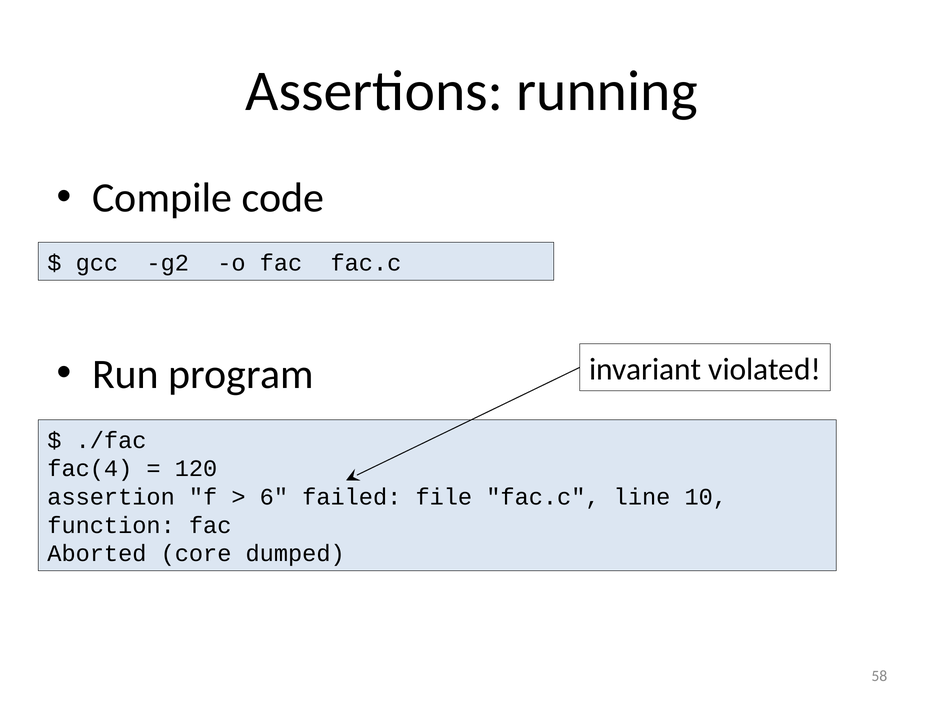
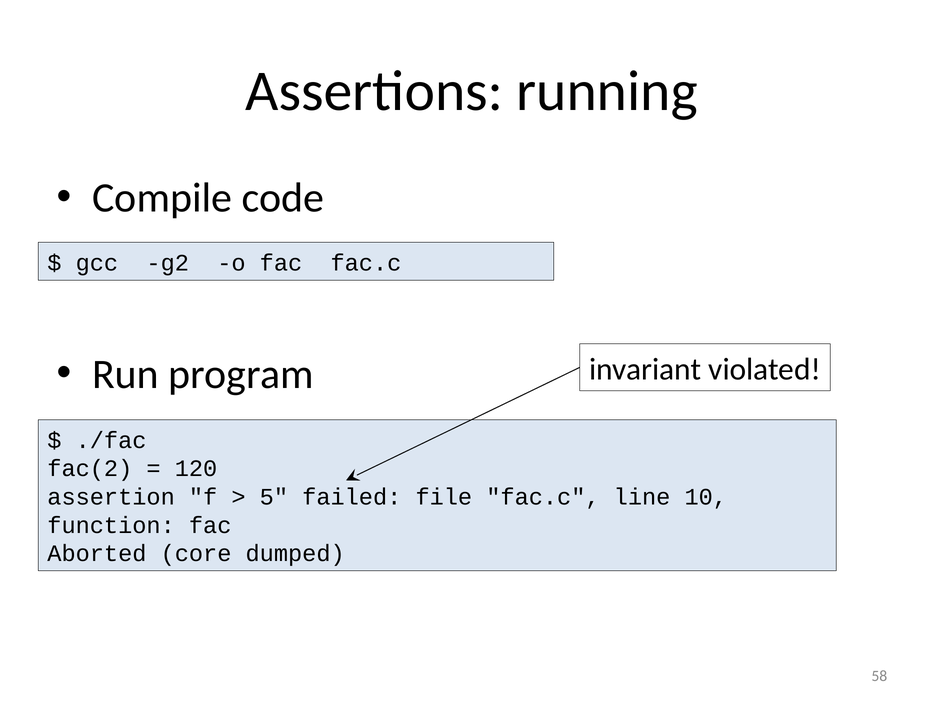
fac(4: fac(4 -> fac(2
6: 6 -> 5
